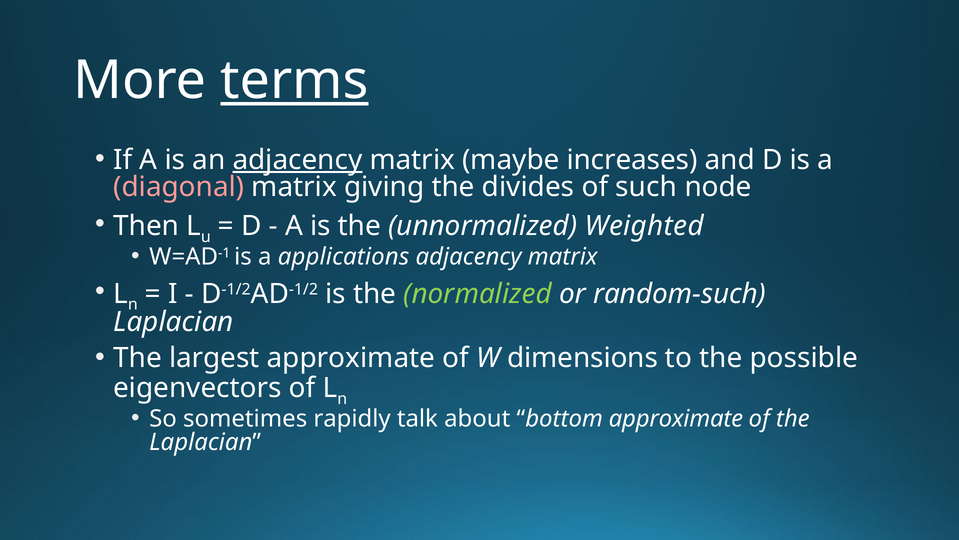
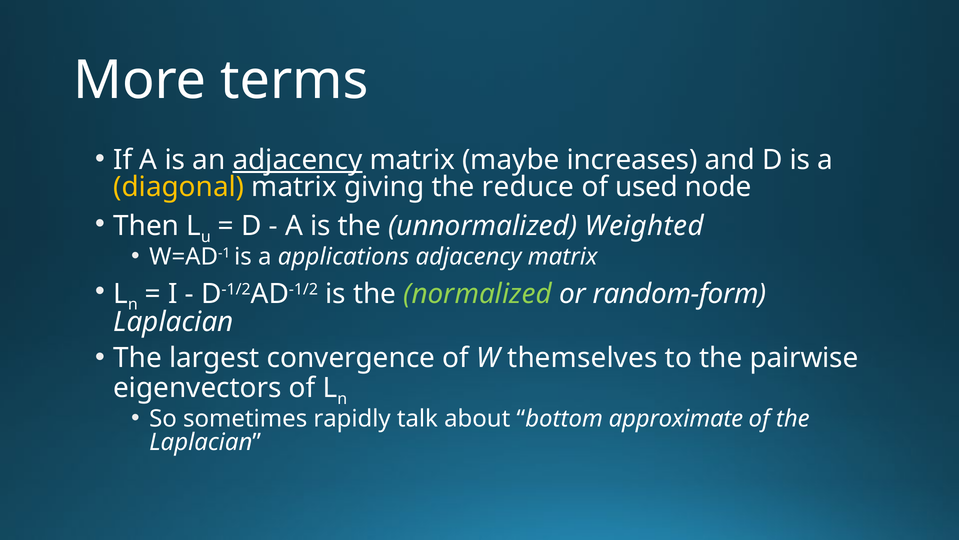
terms underline: present -> none
diagonal colour: pink -> yellow
divides: divides -> reduce
such: such -> used
random-such: random-such -> random-form
largest approximate: approximate -> convergence
dimensions: dimensions -> themselves
possible: possible -> pairwise
